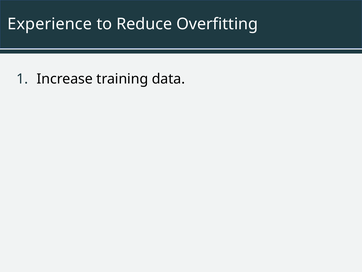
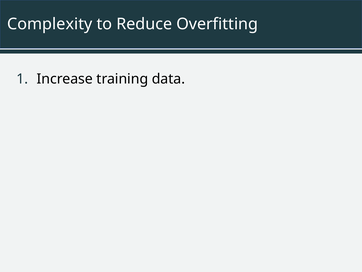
Experience: Experience -> Complexity
